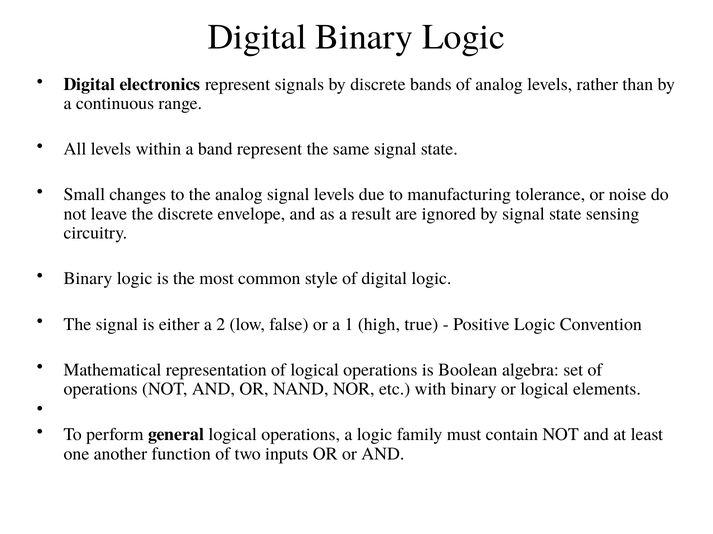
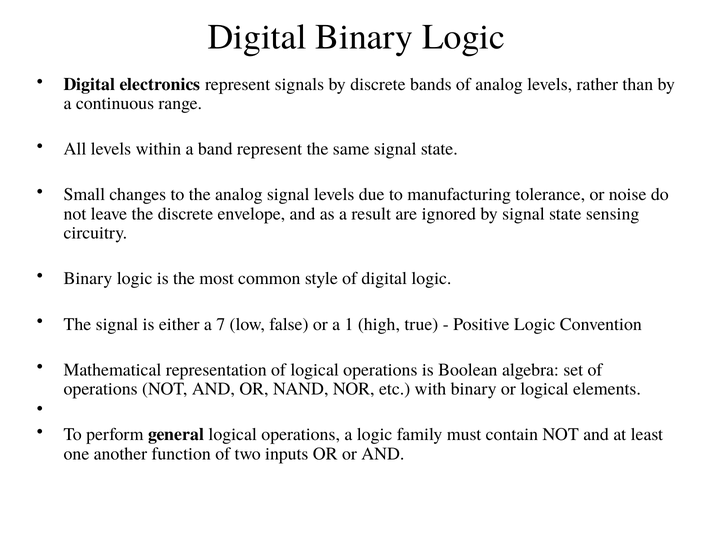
2: 2 -> 7
